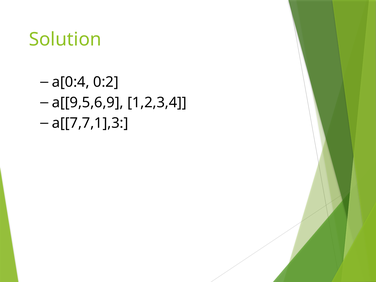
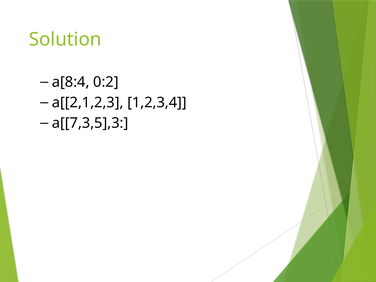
a[0:4: a[0:4 -> a[8:4
a[[9,5,6,9: a[[9,5,6,9 -> a[[2,1,2,3
a[[7,7,1],3: a[[7,7,1],3 -> a[[7,3,5],3
